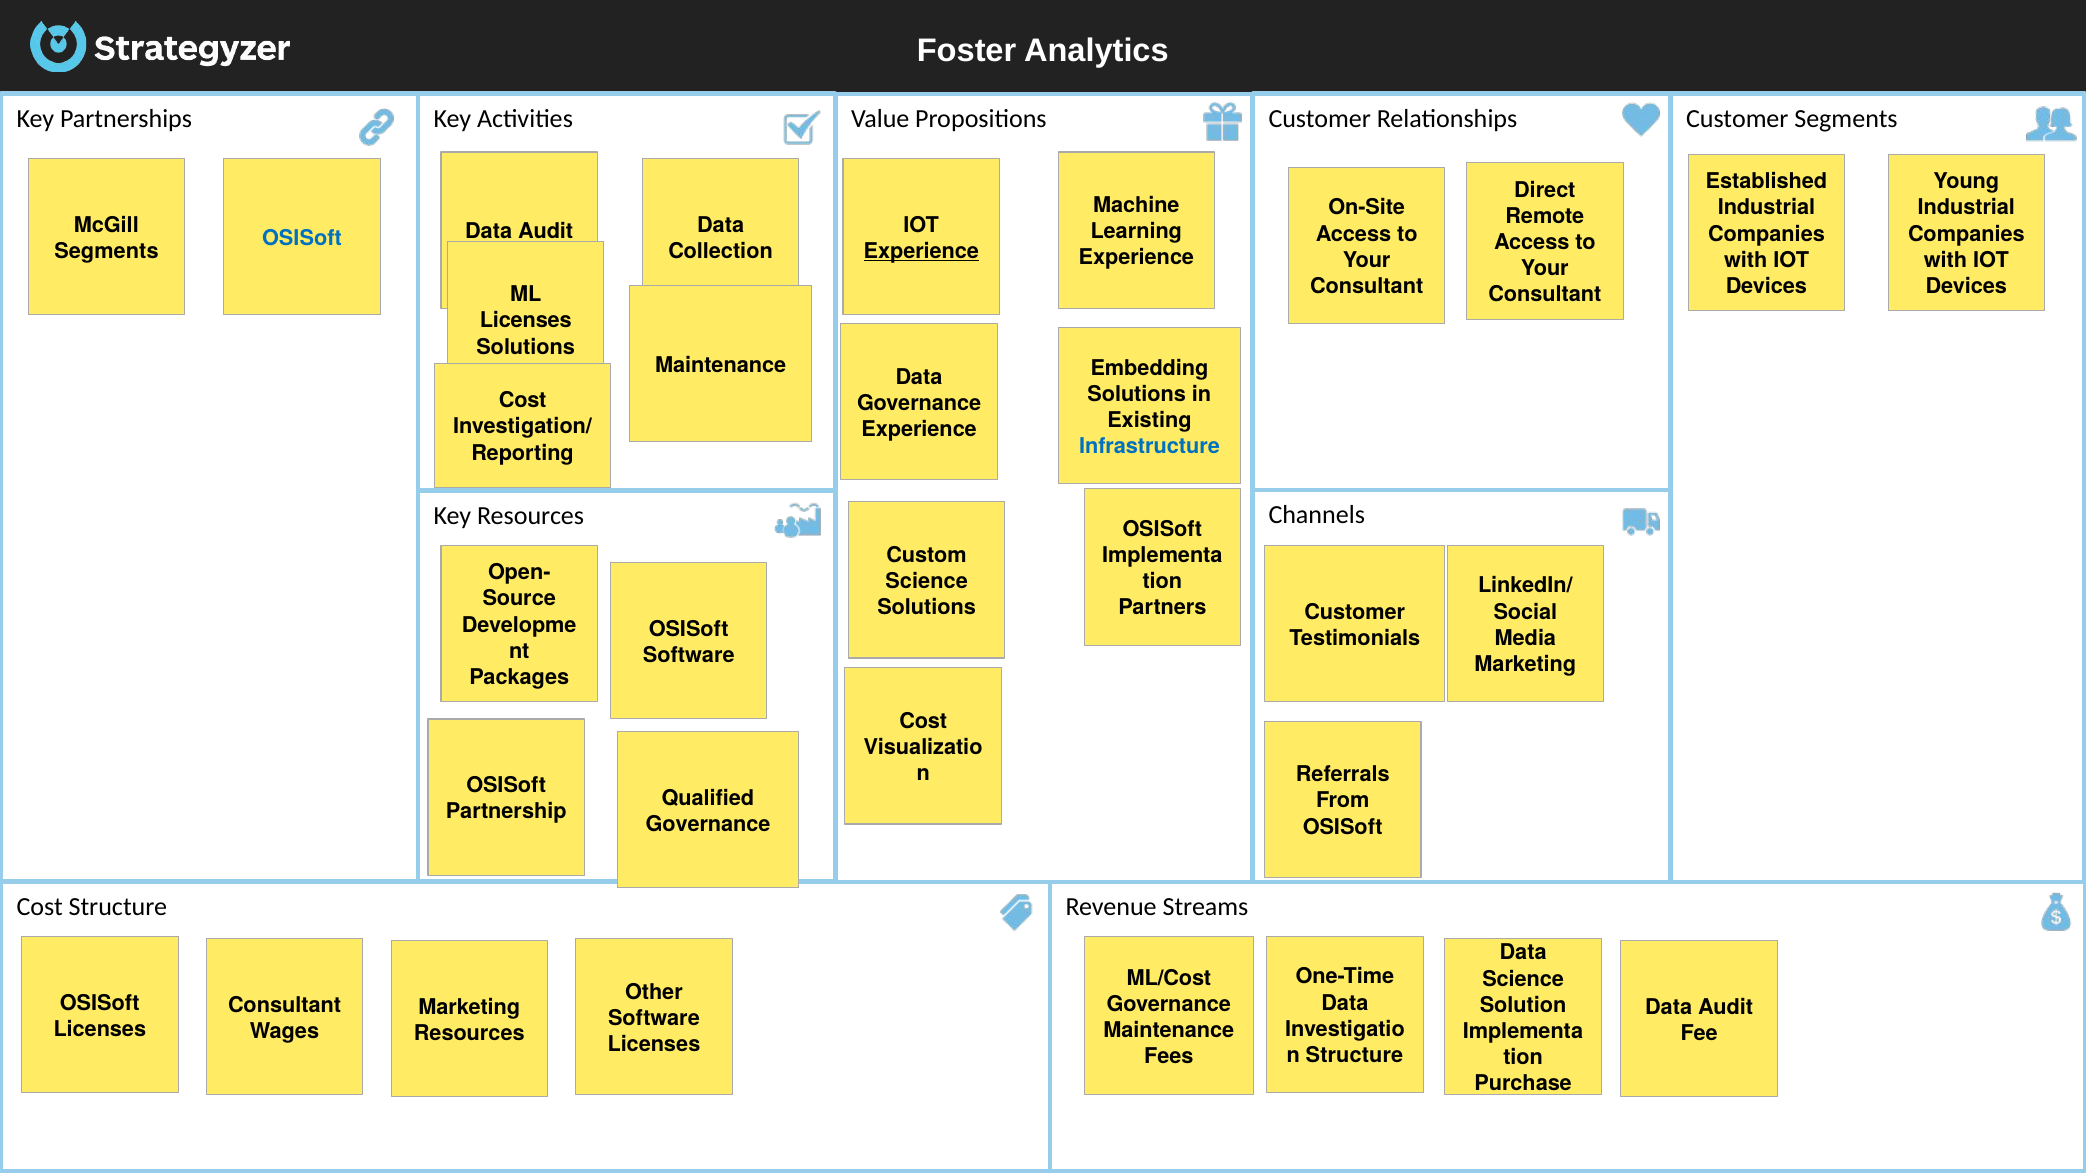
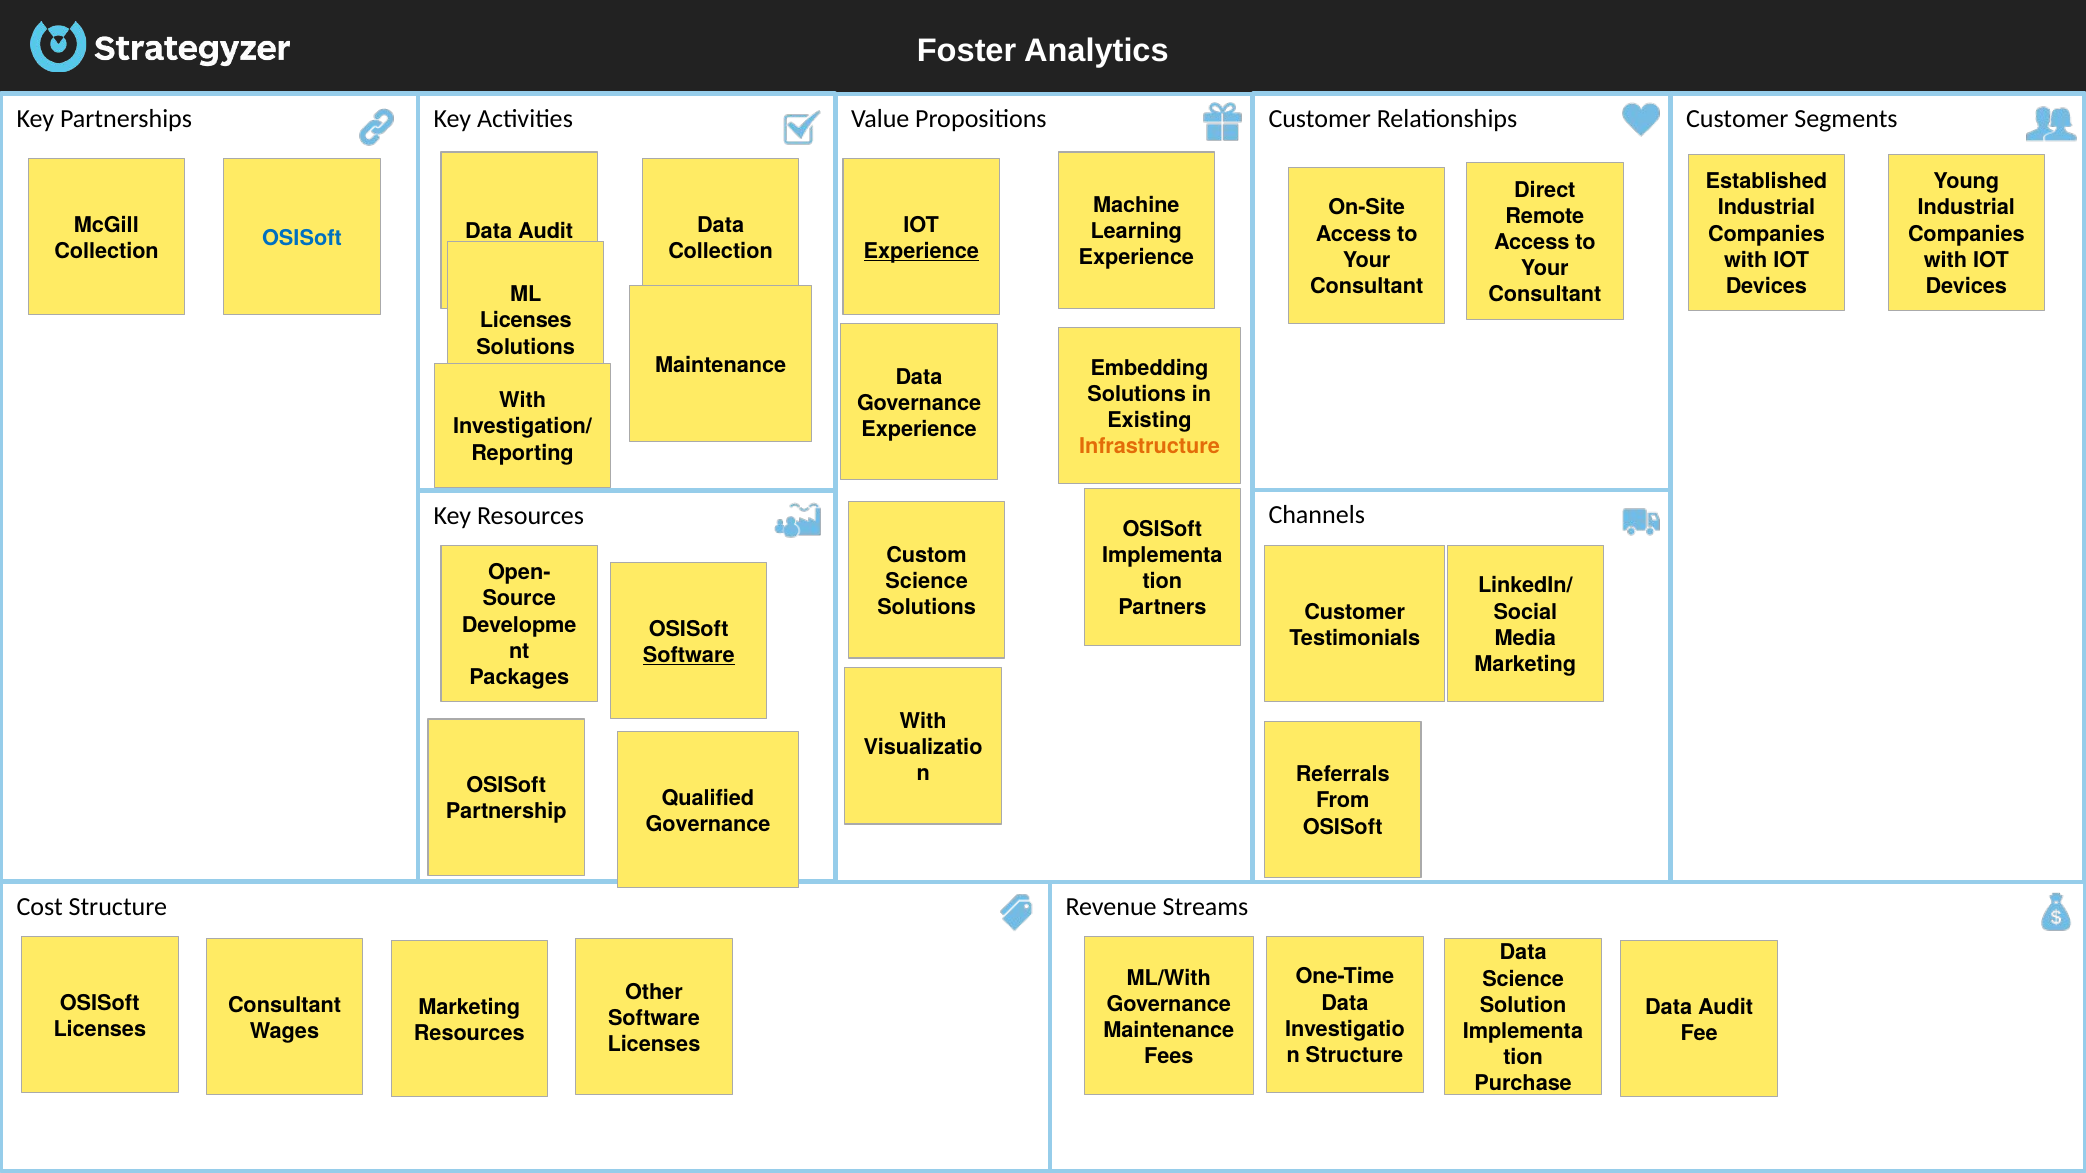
Segments at (106, 251): Segments -> Collection
Cost at (523, 401): Cost -> With
Infrastructure colour: blue -> orange
Software at (689, 656) underline: none -> present
Cost at (923, 721): Cost -> With
ML/Cost: ML/Cost -> ML/With
